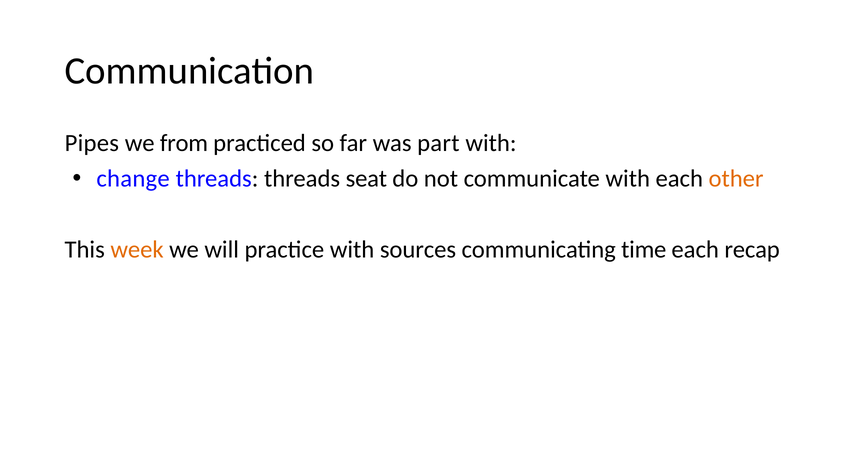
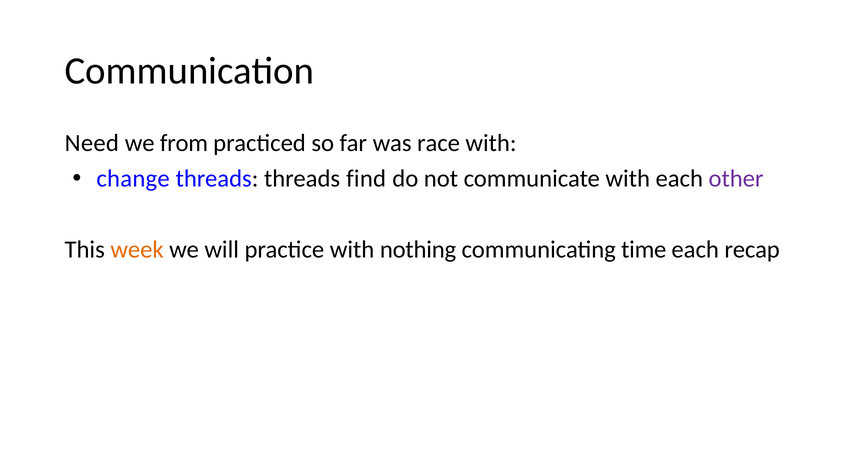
Pipes: Pipes -> Need
part: part -> race
seat: seat -> find
other colour: orange -> purple
sources: sources -> nothing
